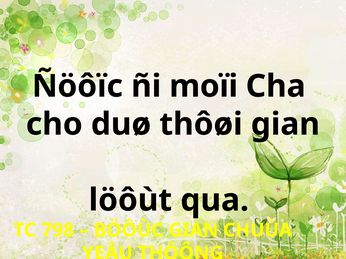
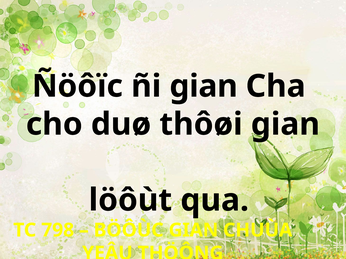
ñi moïi: moïi -> gian
